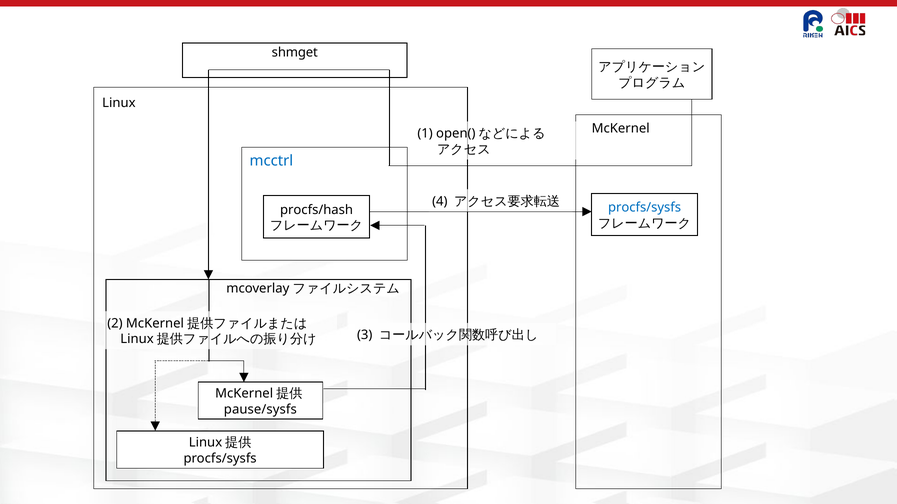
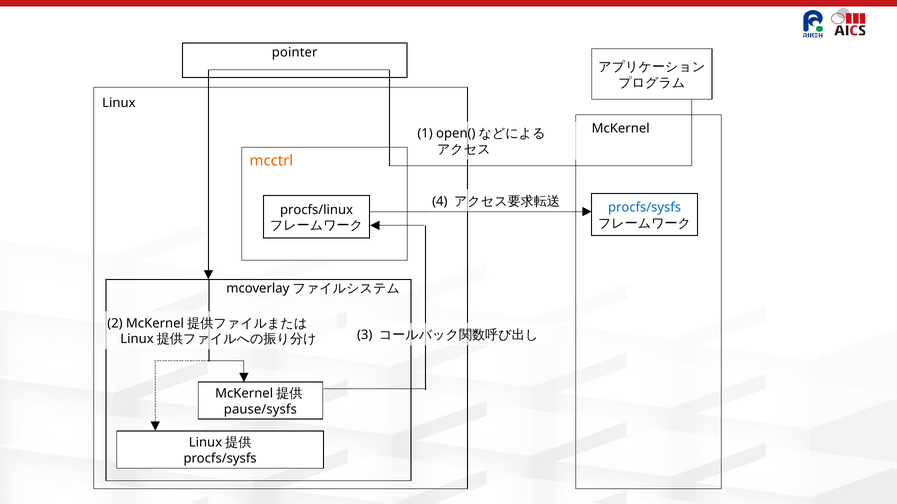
shmget: shmget -> pointer
mcctrl colour: blue -> orange
procfs/hash: procfs/hash -> procfs/linux
